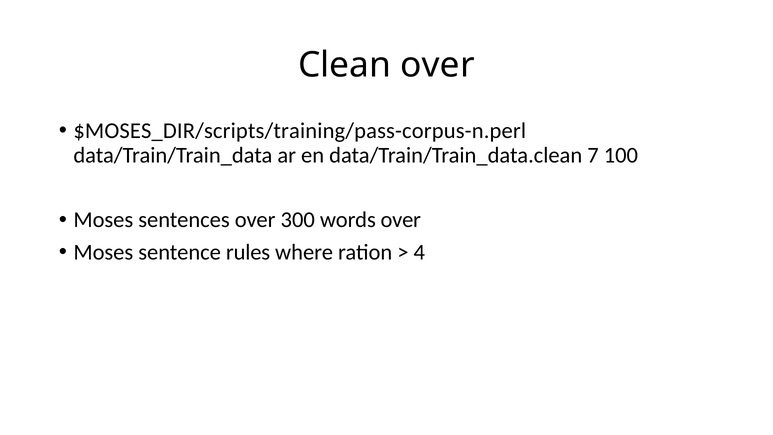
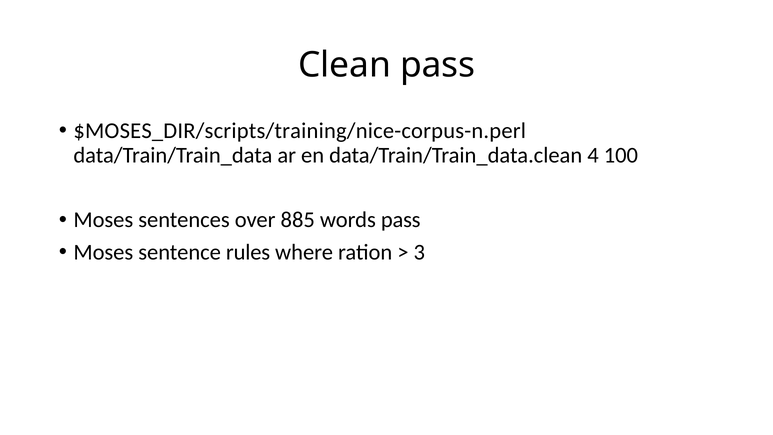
Clean over: over -> pass
$MOSES_DIR/scripts/training/pass-corpus-n.perl: $MOSES_DIR/scripts/training/pass-corpus-n.perl -> $MOSES_DIR/scripts/training/nice-corpus-n.perl
7: 7 -> 4
300: 300 -> 885
words over: over -> pass
4: 4 -> 3
